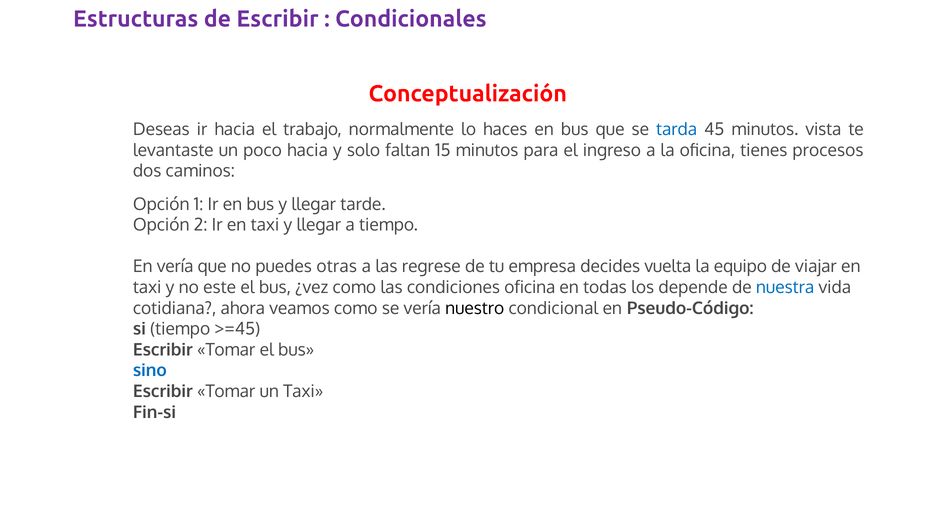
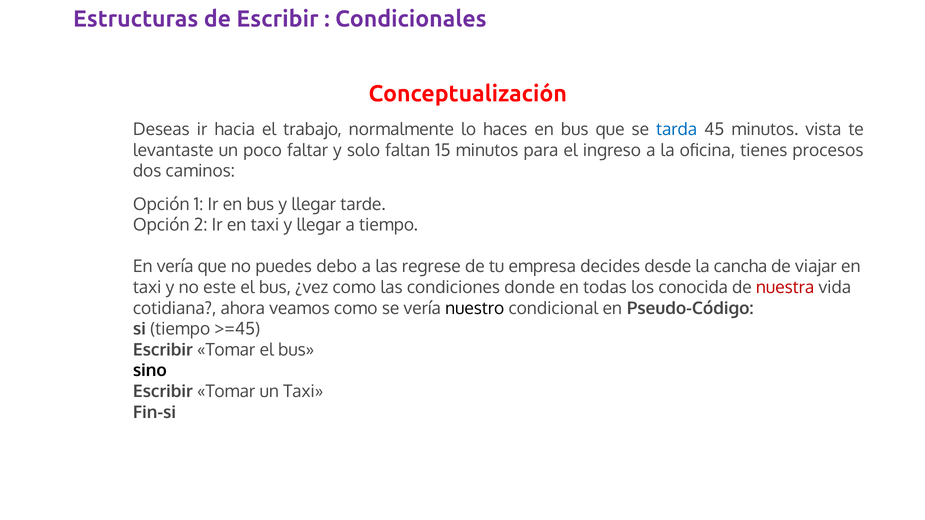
poco hacia: hacia -> faltar
otras: otras -> debo
vuelta: vuelta -> desde
equipo: equipo -> cancha
condiciones oficina: oficina -> donde
depende: depende -> conocida
nuestra colour: blue -> red
sino colour: blue -> black
